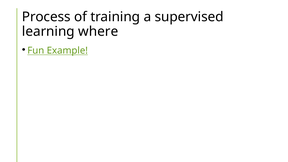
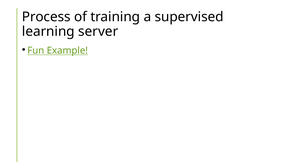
where: where -> server
